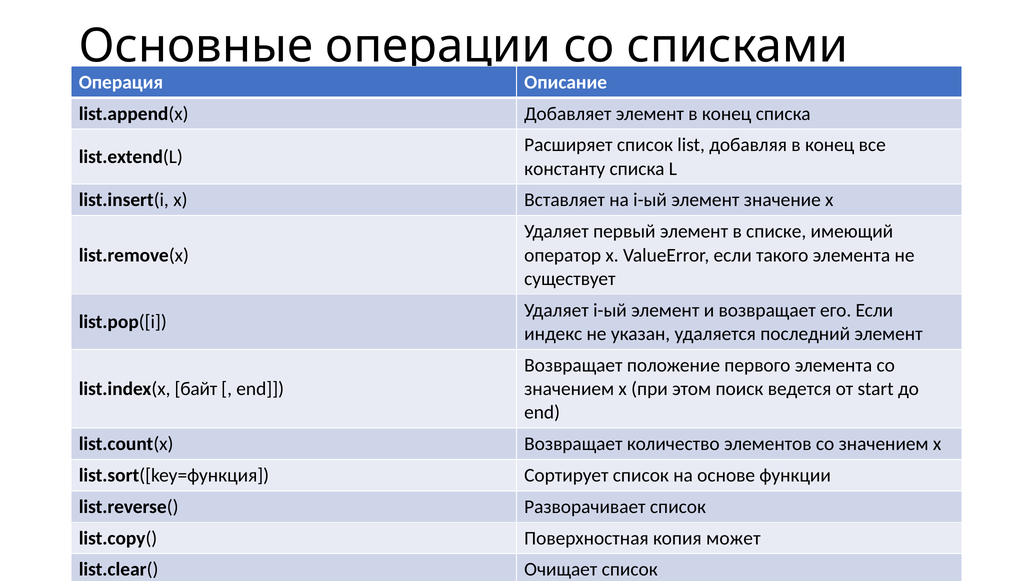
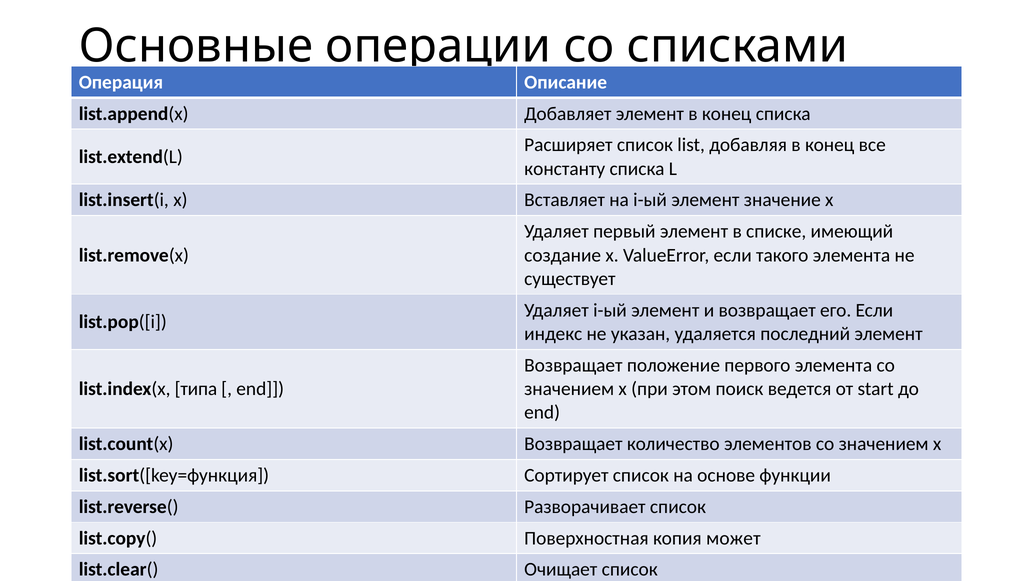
оператор: оператор -> создание
байт: байт -> типа
